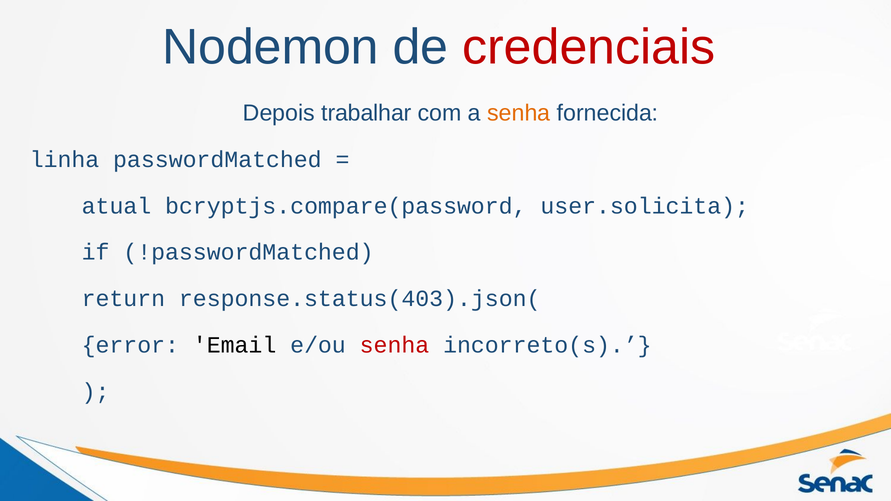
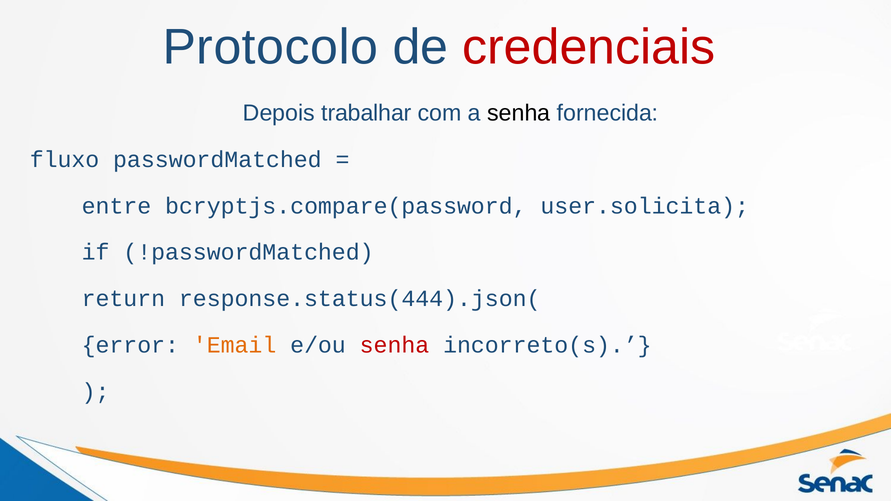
Nodemon: Nodemon -> Protocolo
senha at (519, 113) colour: orange -> black
linha: linha -> fluxo
atual: atual -> entre
response.status(403).json(: response.status(403).json( -> response.status(444).json(
Email colour: black -> orange
